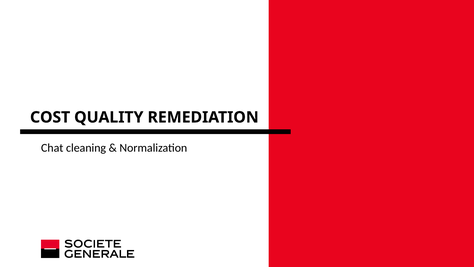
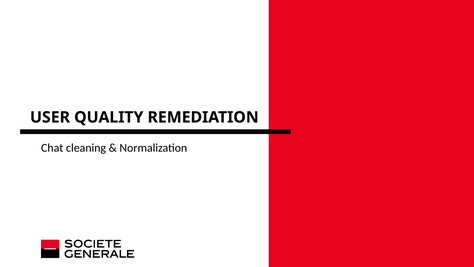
COST: COST -> USER
